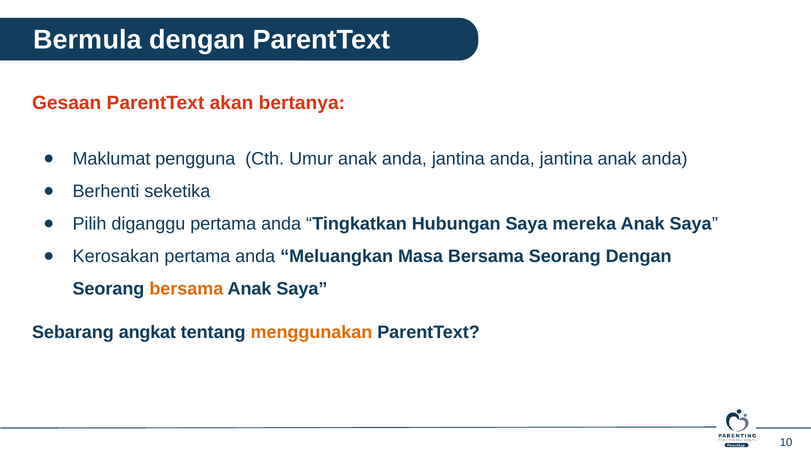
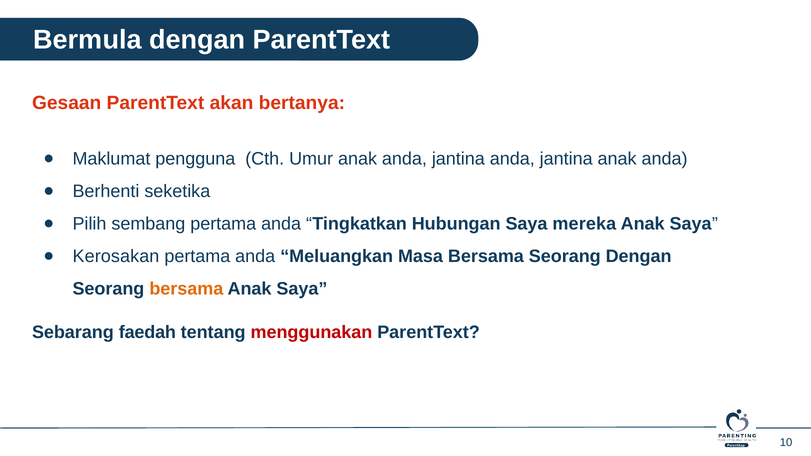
diganggu: diganggu -> sembang
angkat: angkat -> faedah
menggunakan colour: orange -> red
